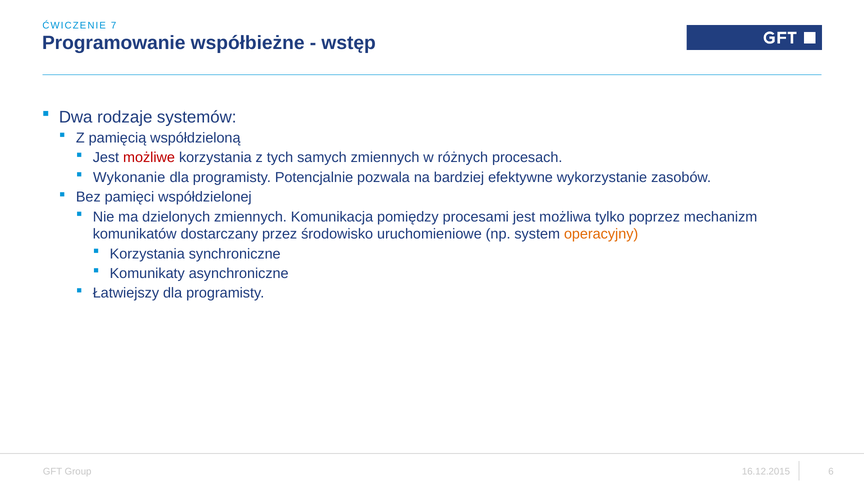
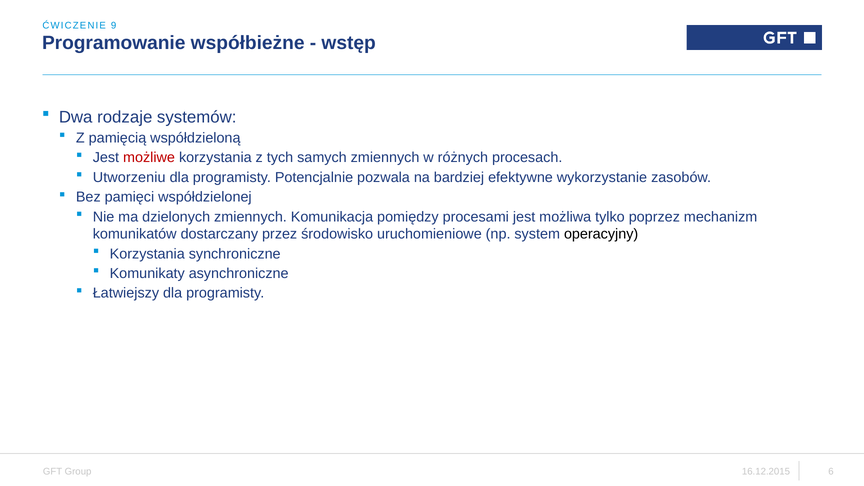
7: 7 -> 9
Wykonanie: Wykonanie -> Utworzeniu
operacyjny colour: orange -> black
